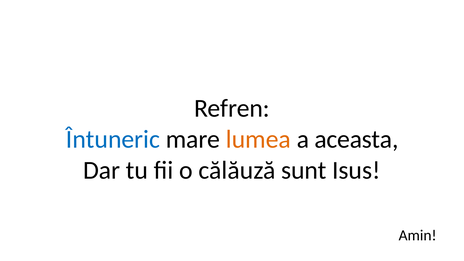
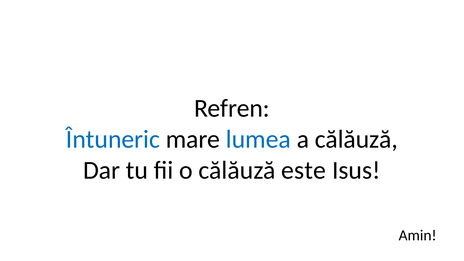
lumea colour: orange -> blue
a aceasta: aceasta -> călăuză
sunt: sunt -> este
